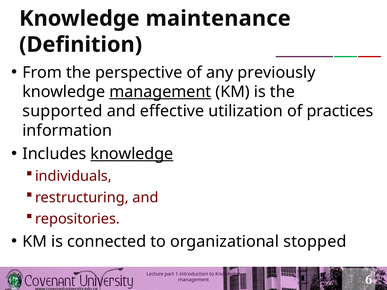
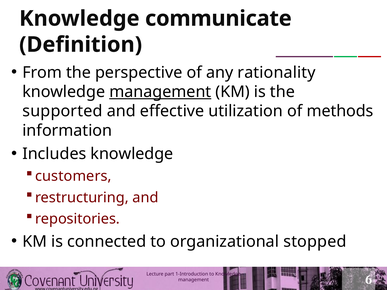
maintenance: maintenance -> communicate
previously: previously -> rationality
practices: practices -> methods
knowledge at (132, 154) underline: present -> none
individuals: individuals -> customers
